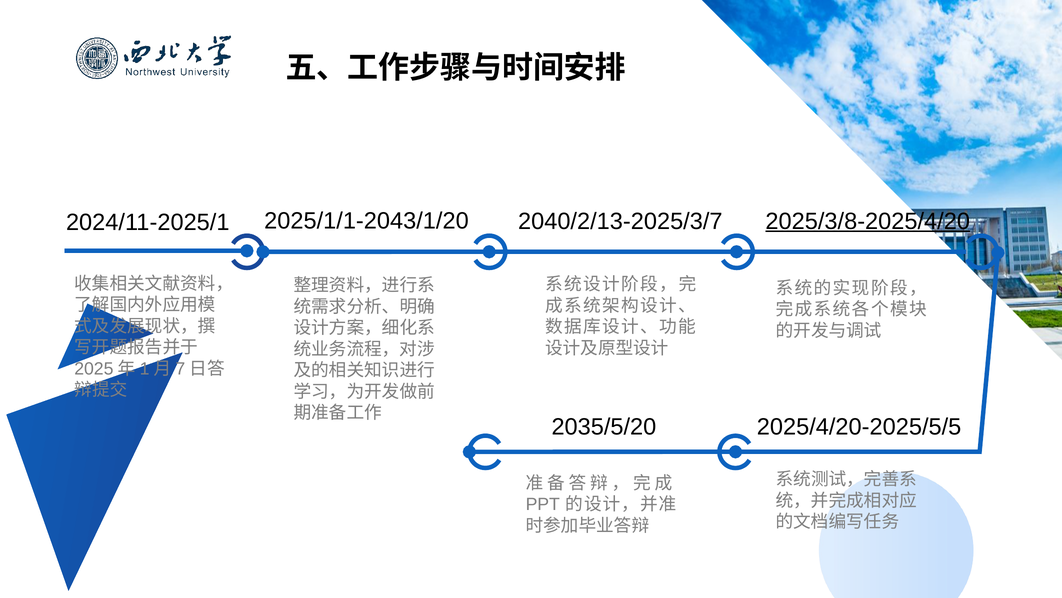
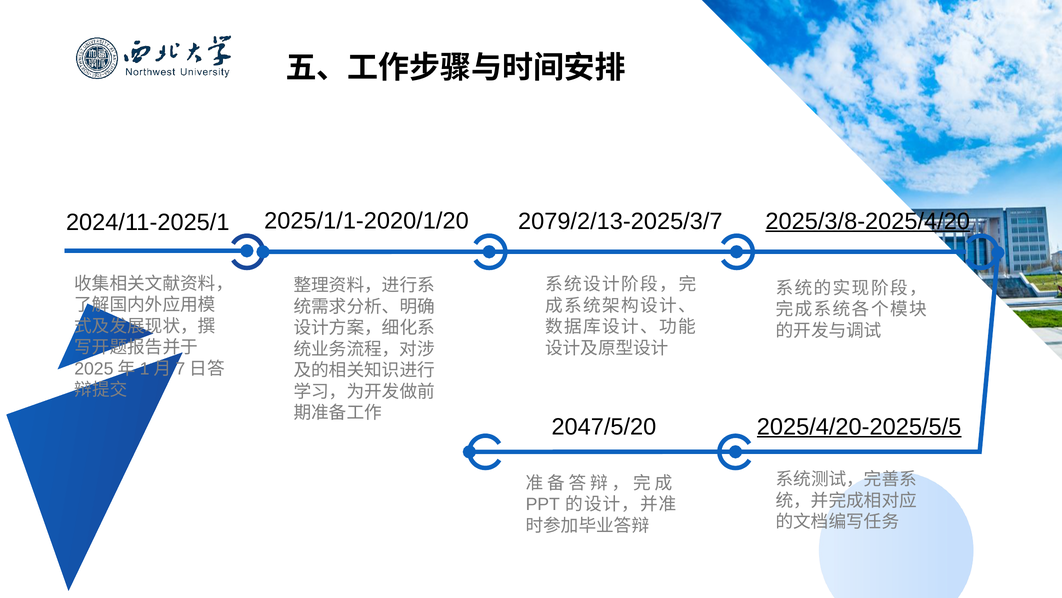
2040/2/13-2025/3/7: 2040/2/13-2025/3/7 -> 2079/2/13-2025/3/7
2025/1/1-2043/1/20: 2025/1/1-2043/1/20 -> 2025/1/1-2020/1/20
2035/5/20: 2035/5/20 -> 2047/5/20
2025/4/20-2025/5/5 underline: none -> present
